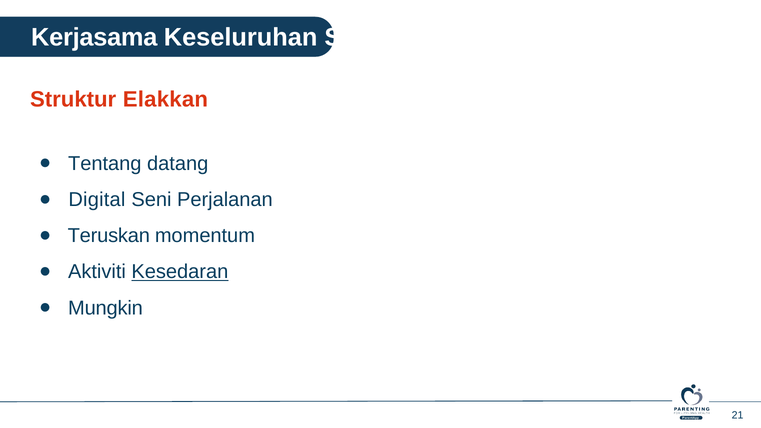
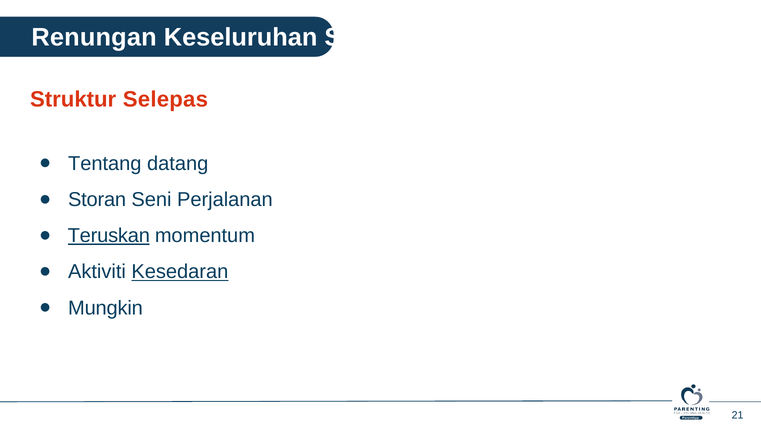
Kerjasama: Kerjasama -> Renungan
Elakkan: Elakkan -> Selepas
Digital: Digital -> Storan
Teruskan underline: none -> present
